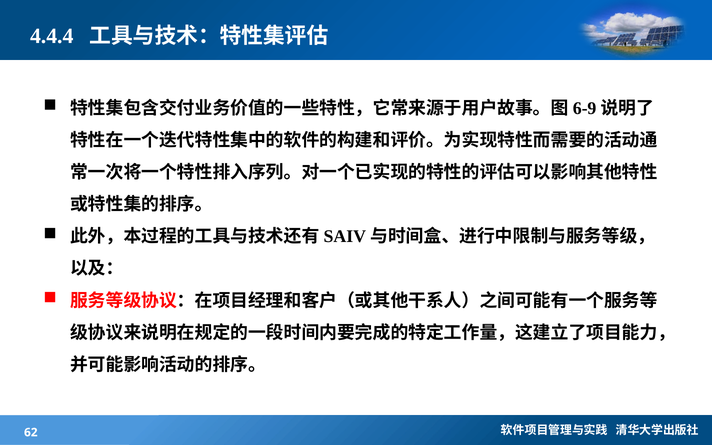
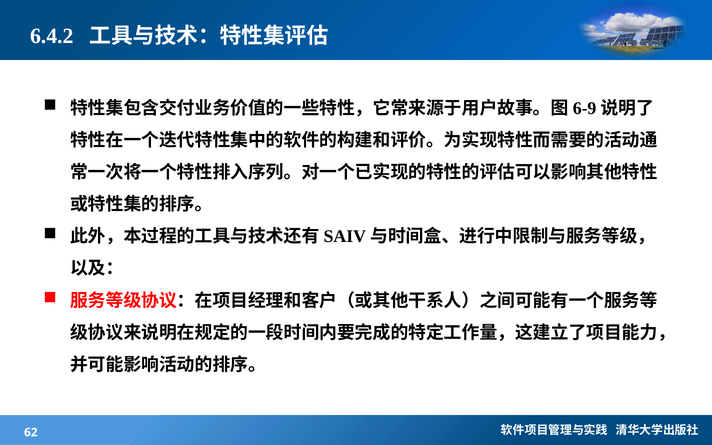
4.4.4: 4.4.4 -> 6.4.2
